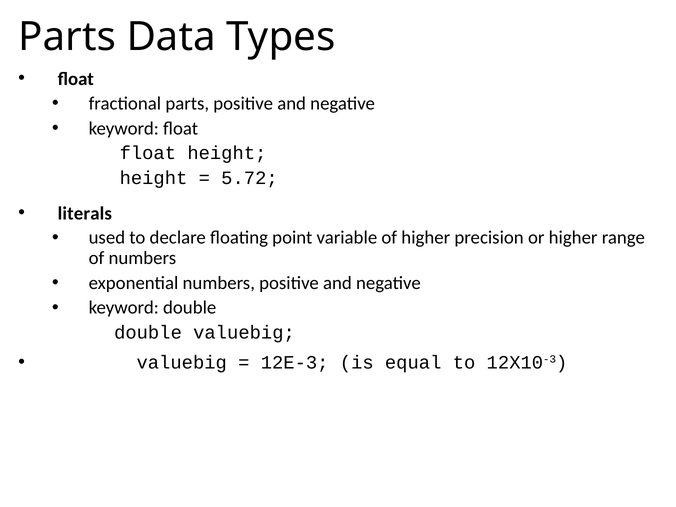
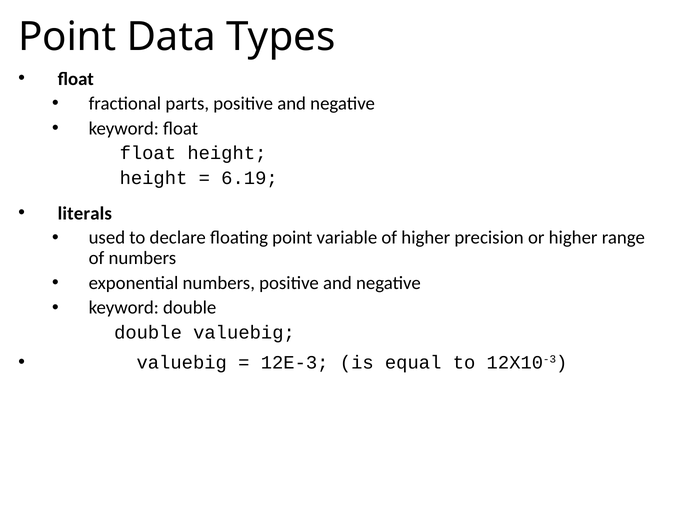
Parts at (67, 37): Parts -> Point
5.72: 5.72 -> 6.19
